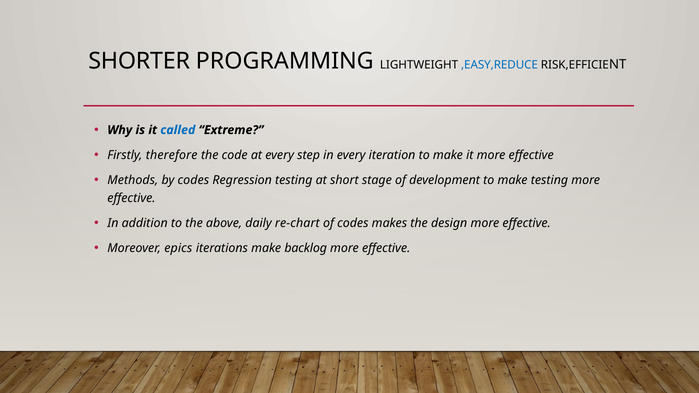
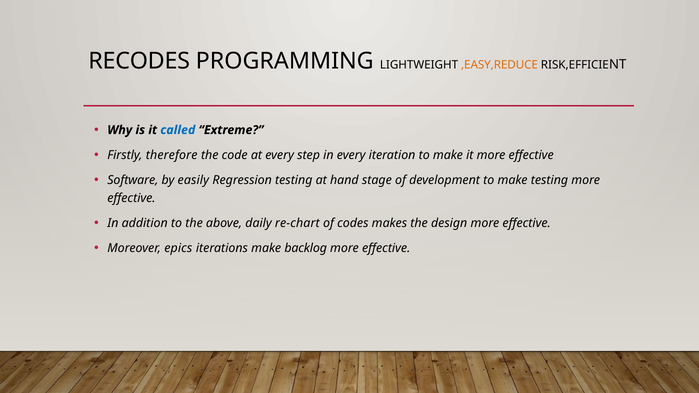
SHORTER: SHORTER -> RECODES
,EASY,REDUCE colour: blue -> orange
Methods: Methods -> Software
by codes: codes -> easily
short: short -> hand
